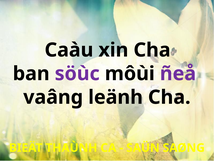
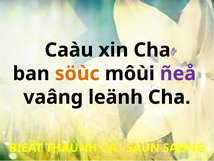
söùc colour: purple -> orange
